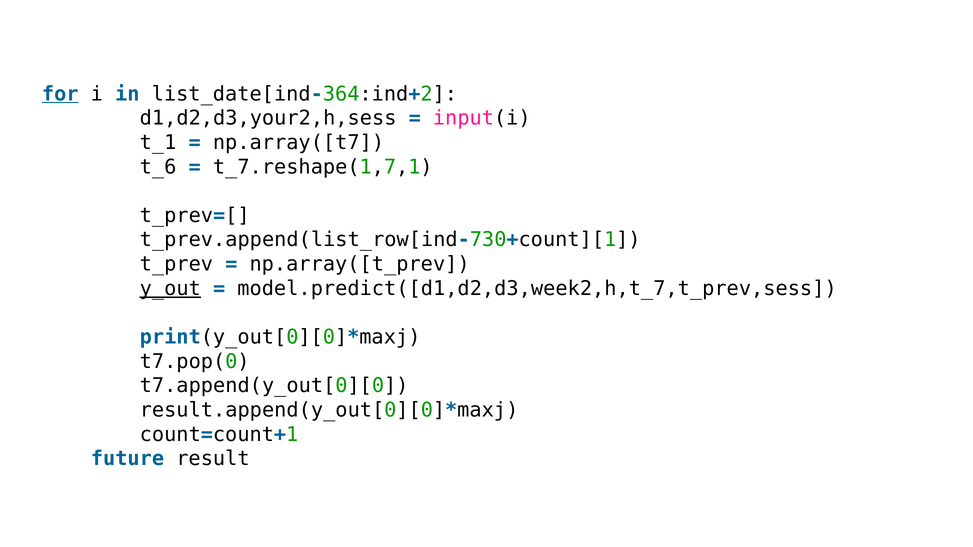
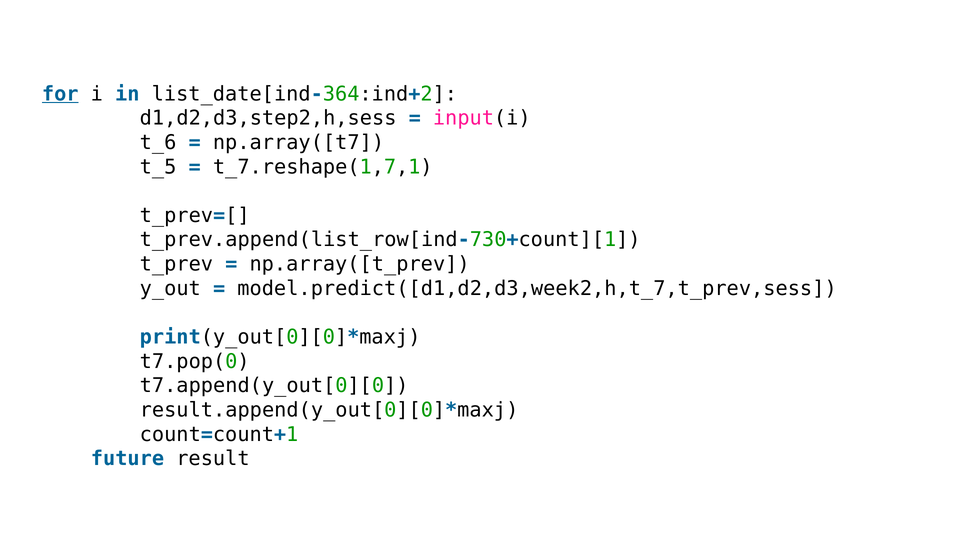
d1,d2,d3,your2,h,sess: d1,d2,d3,your2,h,sess -> d1,d2,d3,step2,h,sess
t_1: t_1 -> t_6
t_6: t_6 -> t_5
y_out underline: present -> none
